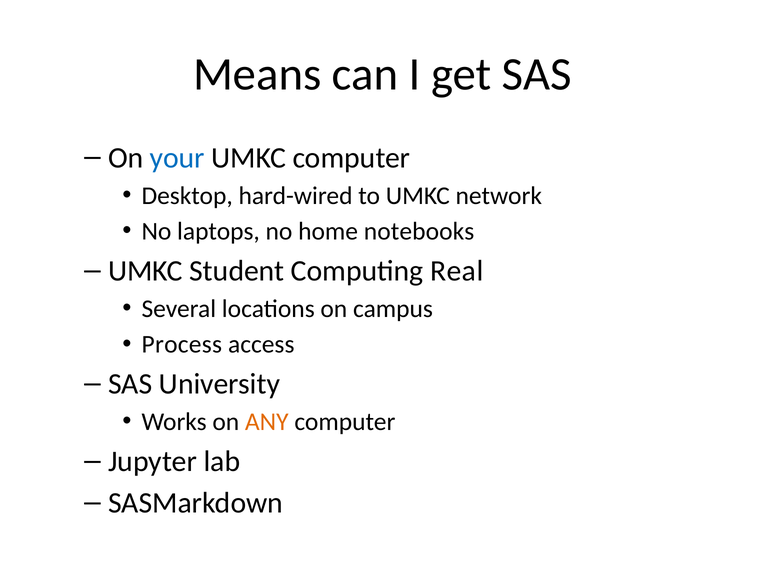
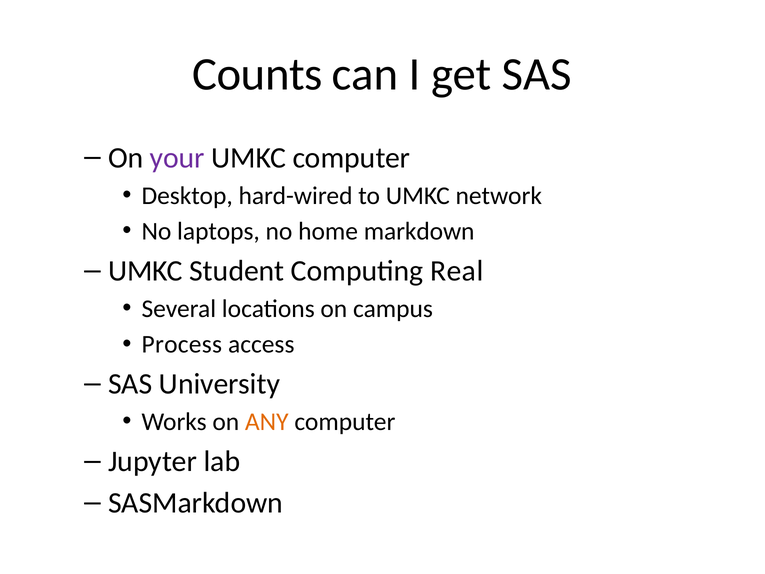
Means: Means -> Counts
your colour: blue -> purple
notebooks: notebooks -> markdown
